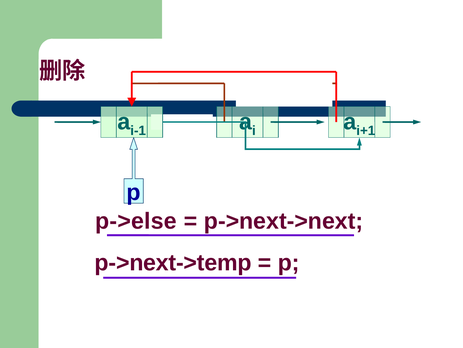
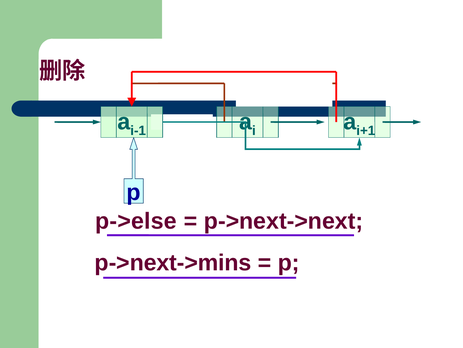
p->next->temp: p->next->temp -> p->next->mins
